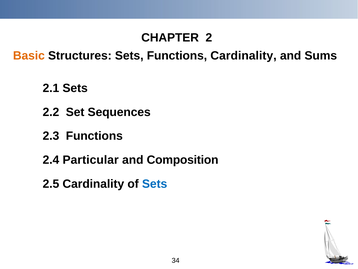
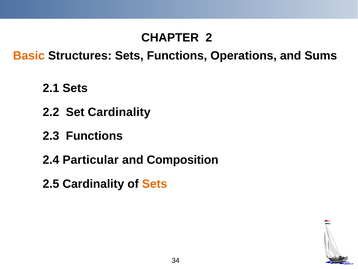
Functions Cardinality: Cardinality -> Operations
Set Sequences: Sequences -> Cardinality
Sets at (155, 184) colour: blue -> orange
